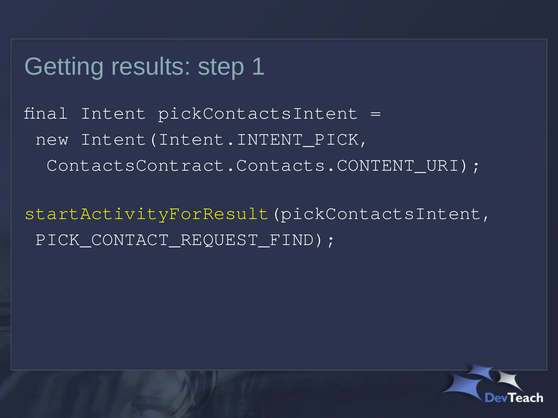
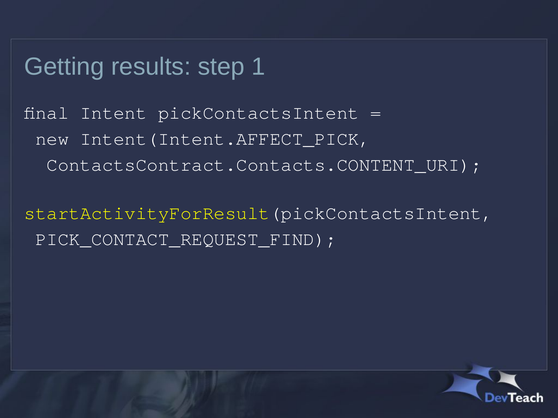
Intent(Intent.INTENT_PICK: Intent(Intent.INTENT_PICK -> Intent(Intent.AFFECT_PICK
